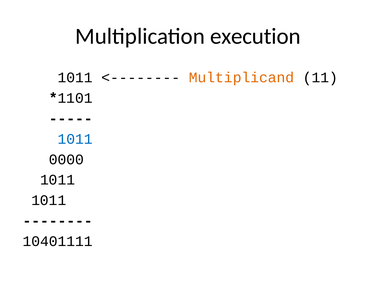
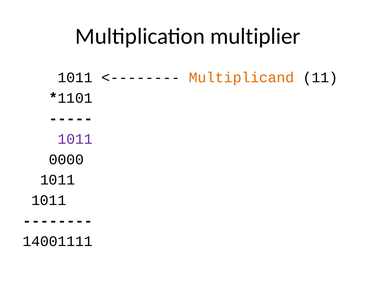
execution: execution -> multiplier
1011 at (75, 139) colour: blue -> purple
10401111: 10401111 -> 14001111
